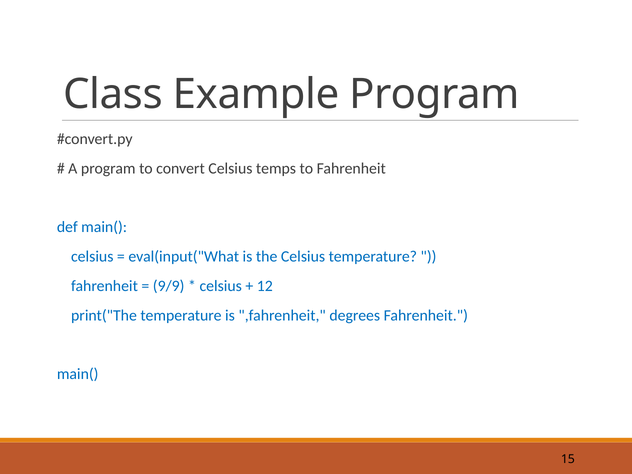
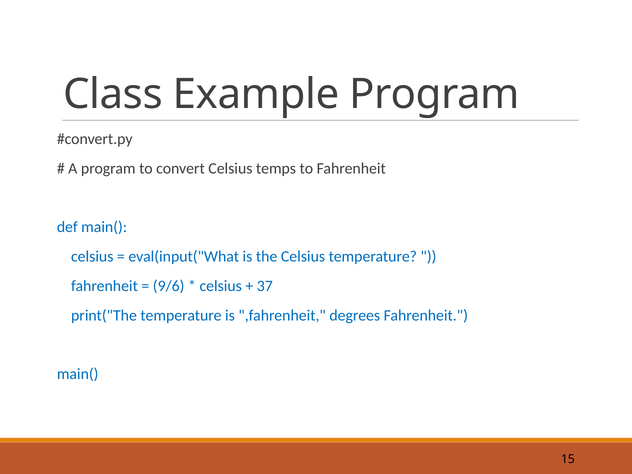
9/9: 9/9 -> 9/6
12: 12 -> 37
